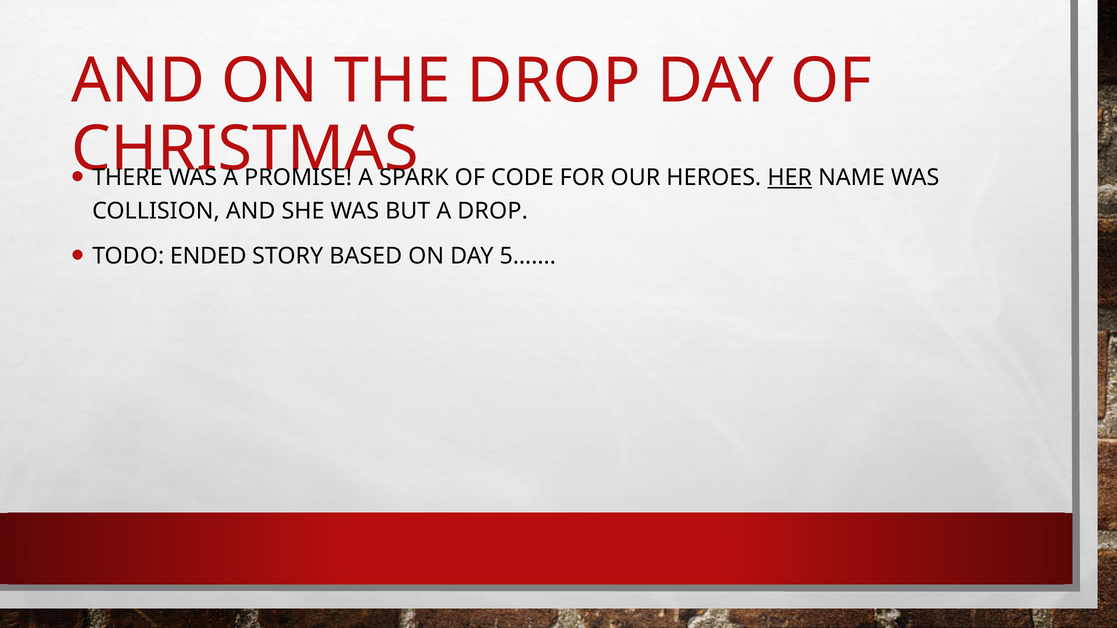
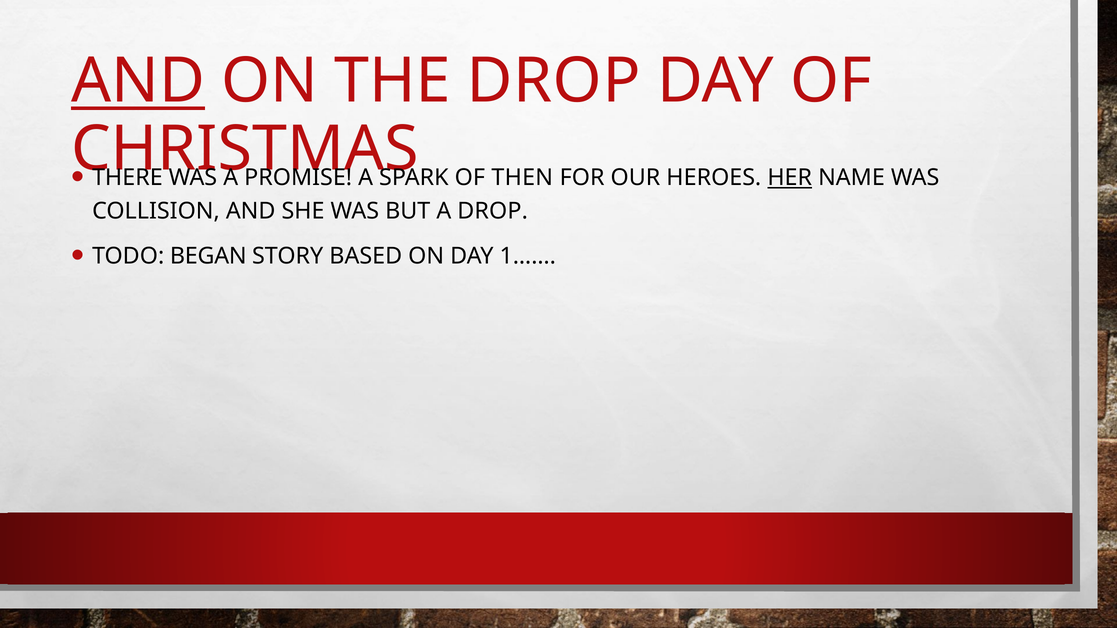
AND at (138, 81) underline: none -> present
CODE: CODE -> THEN
ENDED: ENDED -> BEGAN
5……: 5…… -> 1……
